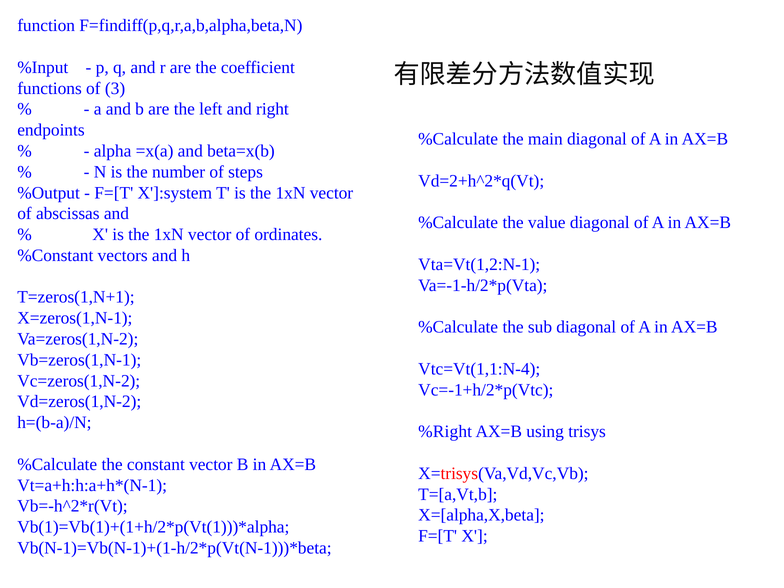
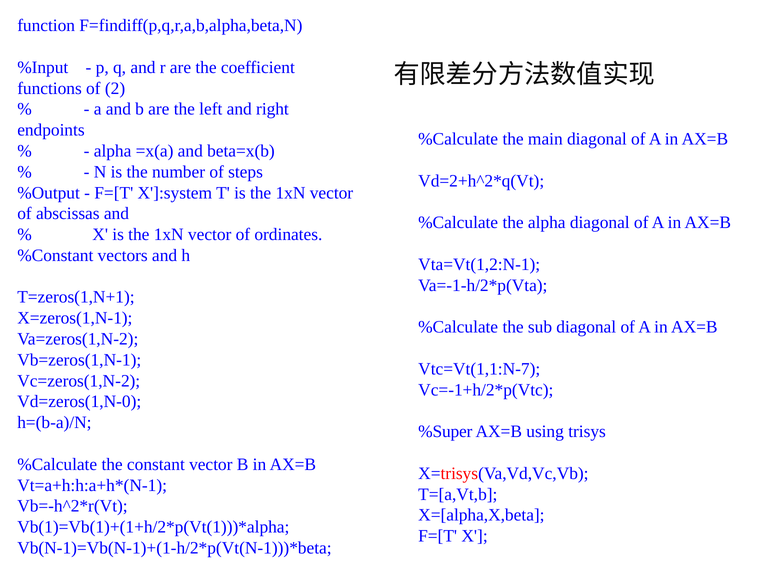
3: 3 -> 2
the value: value -> alpha
Vtc=Vt(1,1:N-4: Vtc=Vt(1,1:N-4 -> Vtc=Vt(1,1:N-7
Vd=zeros(1,N-2: Vd=zeros(1,N-2 -> Vd=zeros(1,N-0
%Right: %Right -> %Super
